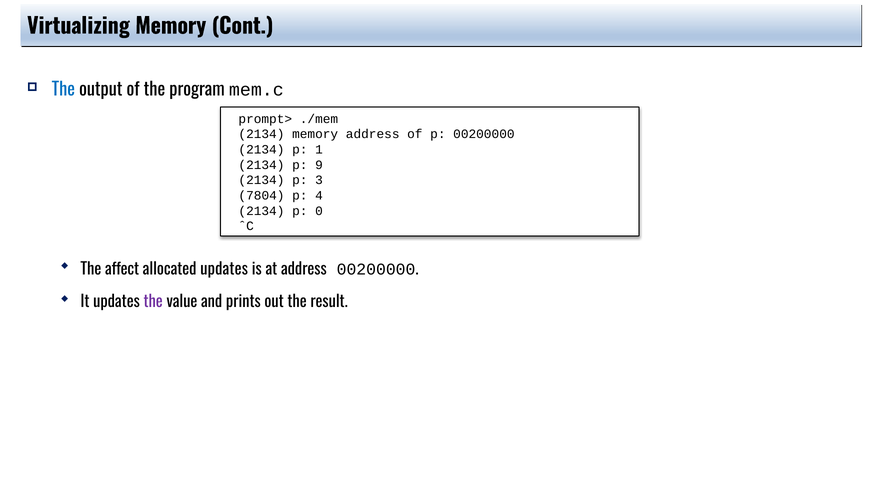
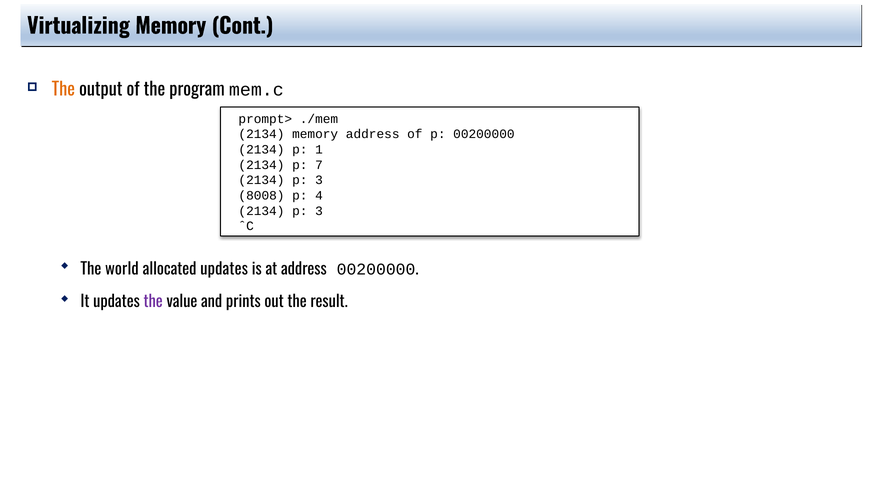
The at (63, 90) colour: blue -> orange
9: 9 -> 7
7804: 7804 -> 8008
0 at (319, 211): 0 -> 3
affect: affect -> world
